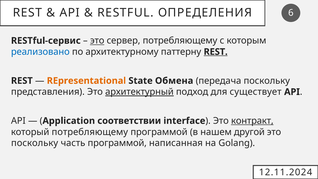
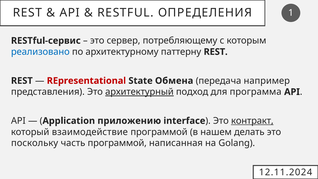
6: 6 -> 1
это at (97, 41) underline: present -> none
REST at (216, 52) underline: present -> none
REpresentational colour: orange -> red
передача поскольку: поскольку -> например
существует: существует -> программа
соответствии: соответствии -> приложению
который потребляющему: потребляющему -> взаимодействие
другой: другой -> делать
